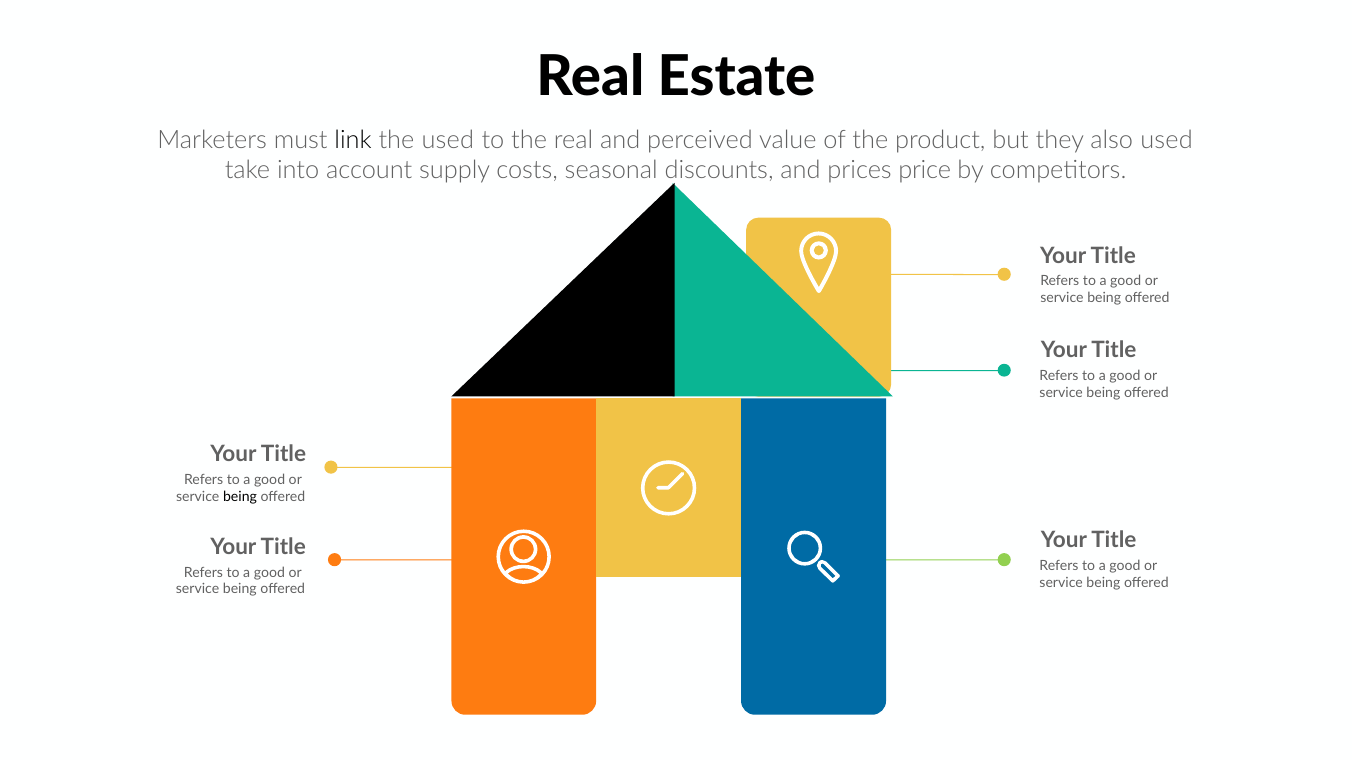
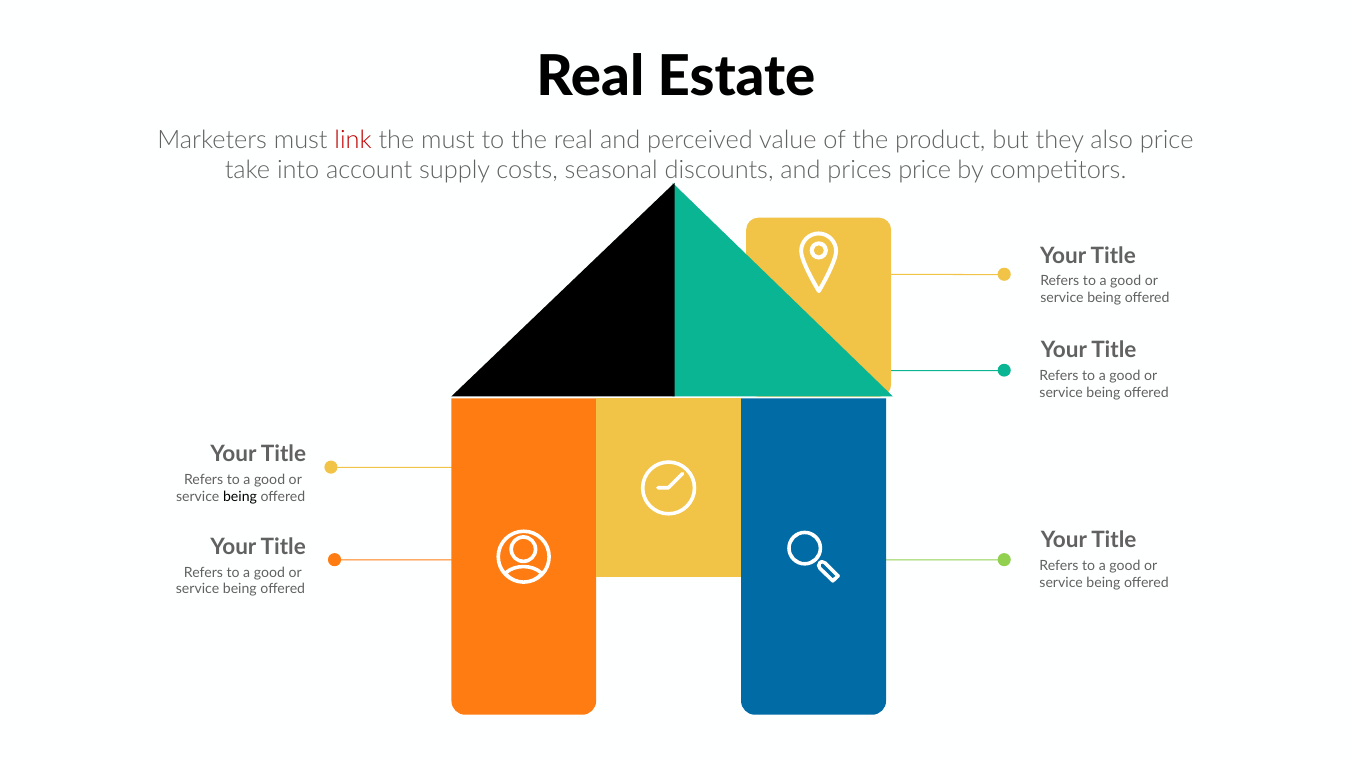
link colour: black -> red
the used: used -> must
also used: used -> price
